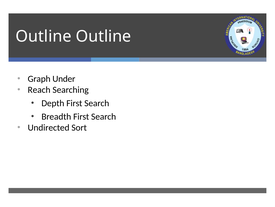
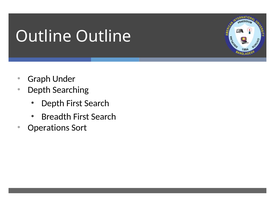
Reach at (39, 90): Reach -> Depth
Undirected: Undirected -> Operations
